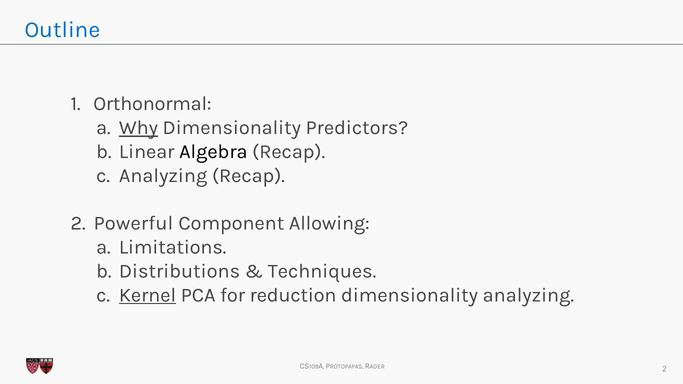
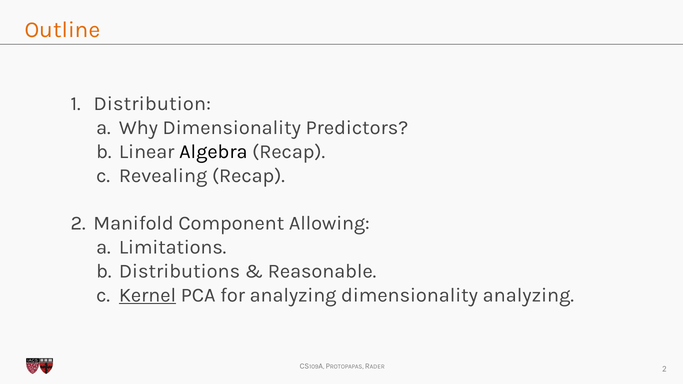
Outline colour: blue -> orange
Orthonormal: Orthonormal -> Distribution
Why underline: present -> none
Analyzing at (163, 176): Analyzing -> Revealing
Powerful: Powerful -> Manifold
Techniques: Techniques -> Reasonable
for reduction: reduction -> analyzing
